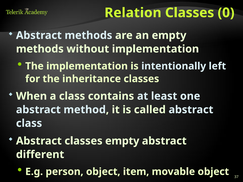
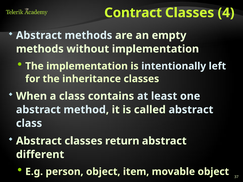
Relation: Relation -> Contract
0: 0 -> 4
classes empty: empty -> return
